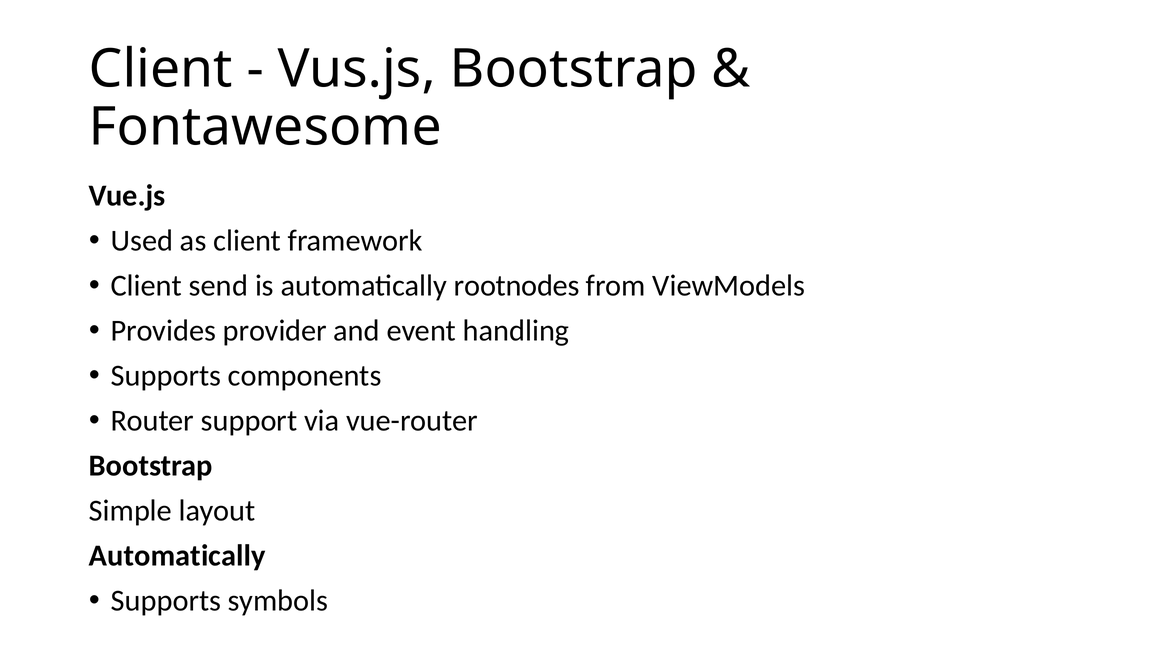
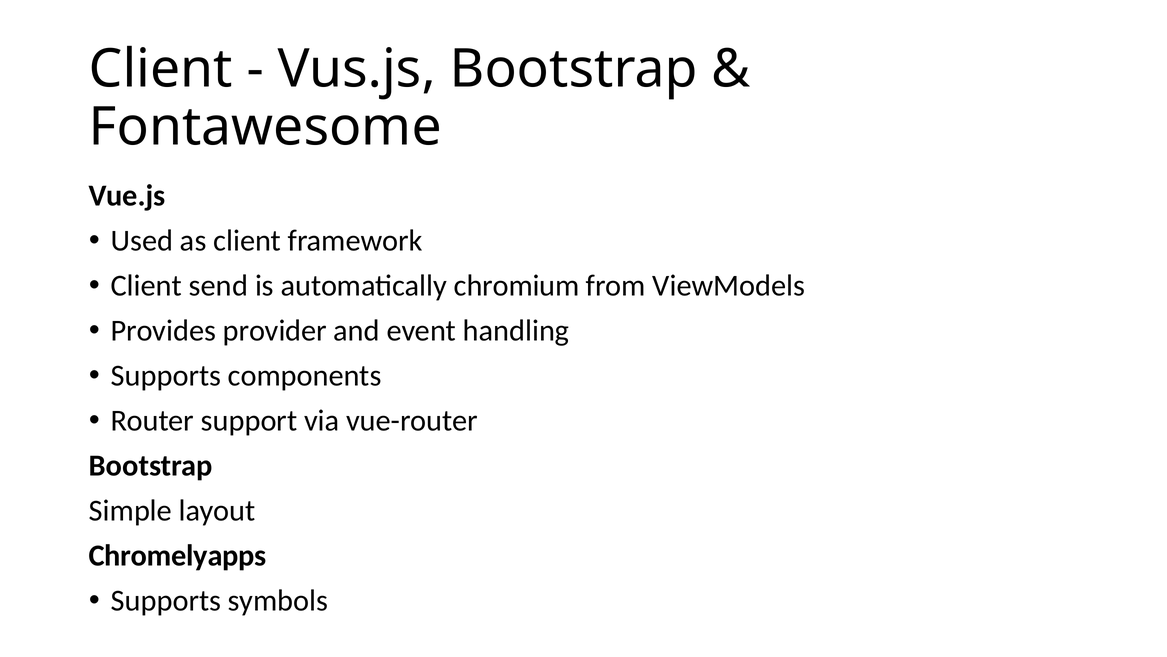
rootnodes: rootnodes -> chromium
Automatically at (177, 555): Automatically -> Chromelyapps
